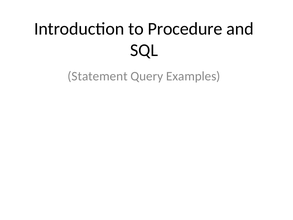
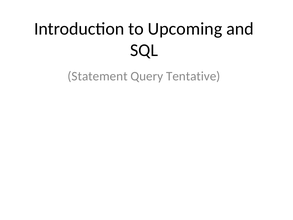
Procedure: Procedure -> Upcoming
Examples: Examples -> Tentative
